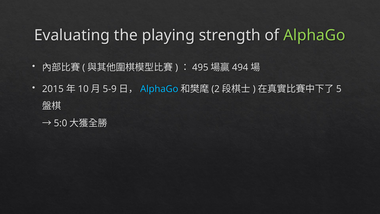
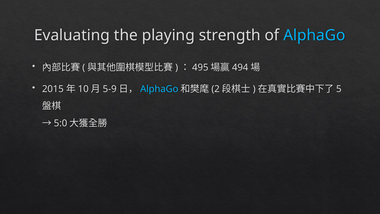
AlphaGo at (314, 35) colour: light green -> light blue
